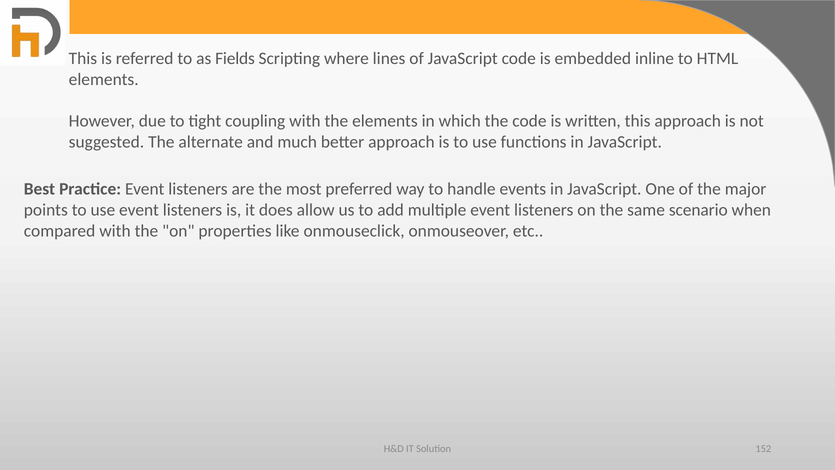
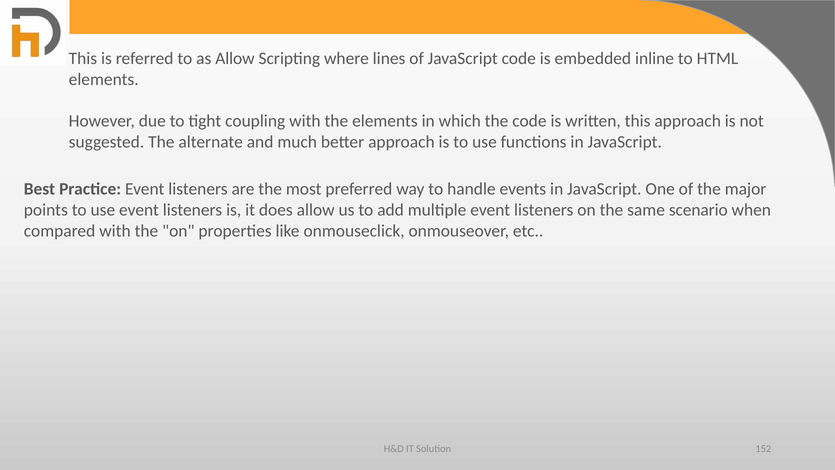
as Fields: Fields -> Allow
